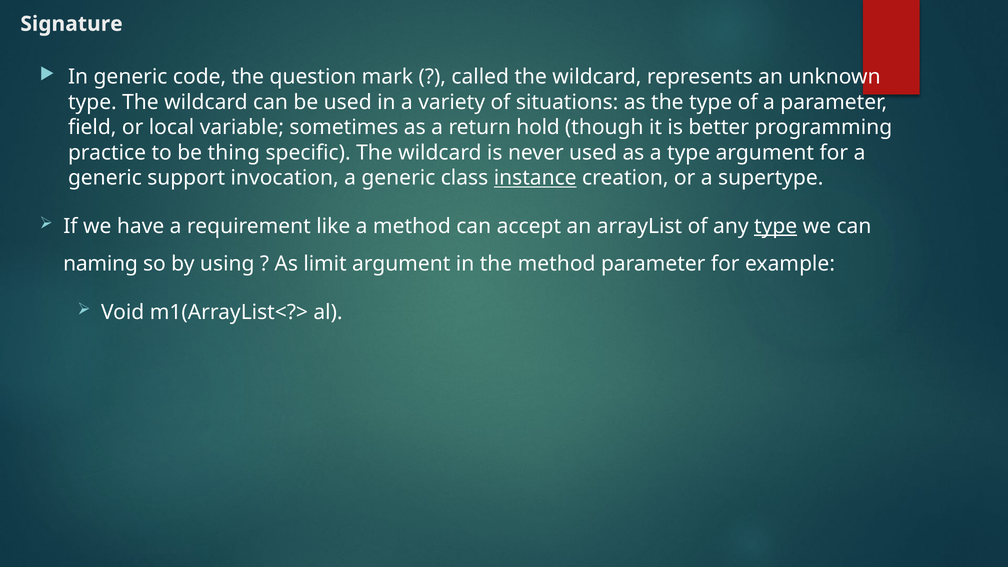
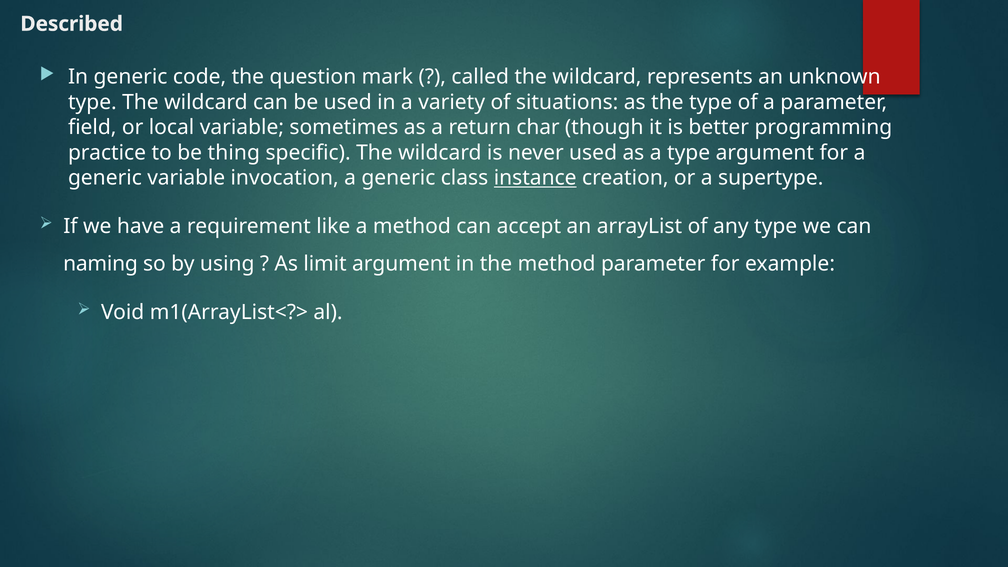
Signature: Signature -> Described
hold: hold -> char
generic support: support -> variable
type at (776, 226) underline: present -> none
